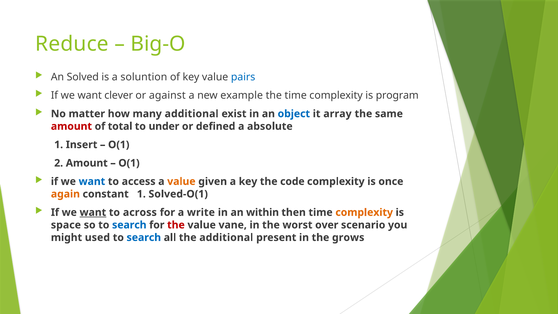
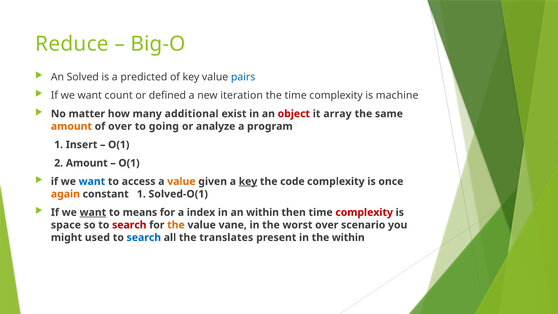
soluntion: soluntion -> predicted
clever: clever -> count
against: against -> defined
example: example -> iteration
program: program -> machine
object colour: blue -> red
amount at (71, 126) colour: red -> orange
of total: total -> over
under: under -> going
defined: defined -> analyze
absolute: absolute -> program
key at (248, 181) underline: none -> present
across: across -> means
write: write -> index
complexity at (364, 212) colour: orange -> red
search at (129, 225) colour: blue -> red
the at (176, 225) colour: red -> orange
the additional: additional -> translates
the grows: grows -> within
